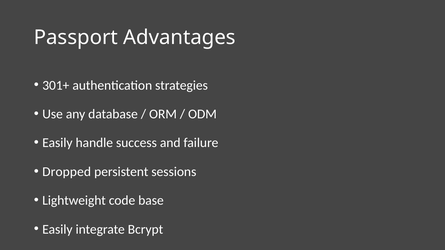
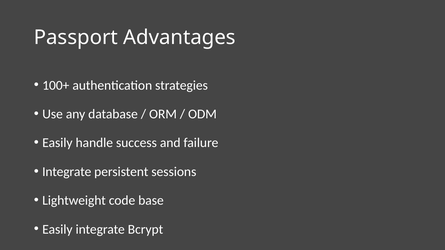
301+: 301+ -> 100+
Dropped at (67, 172): Dropped -> Integrate
